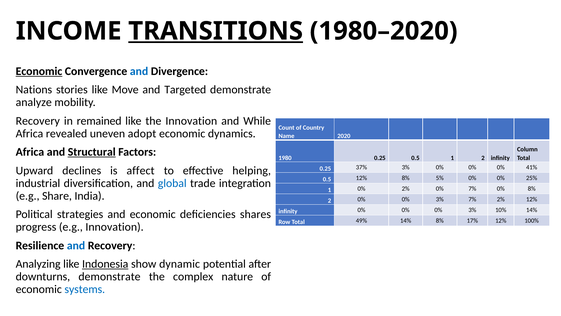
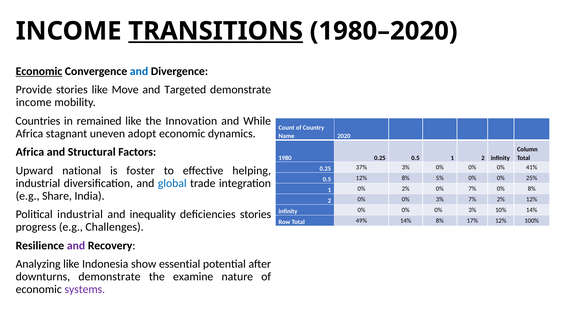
Nations: Nations -> Provide
analyze at (34, 102): analyze -> income
Recovery at (38, 121): Recovery -> Countries
revealed: revealed -> stagnant
Structural underline: present -> none
declines: declines -> national
affect: affect -> foster
Political strategies: strategies -> industrial
and economic: economic -> inequality
deficiencies shares: shares -> stories
e.g Innovation: Innovation -> Challenges
and at (76, 245) colour: blue -> purple
Indonesia underline: present -> none
dynamic: dynamic -> essential
complex: complex -> examine
systems colour: blue -> purple
